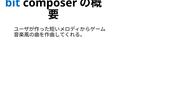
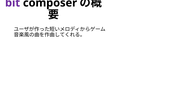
bit colour: blue -> purple
